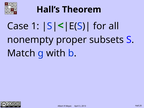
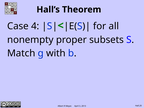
1: 1 -> 4
